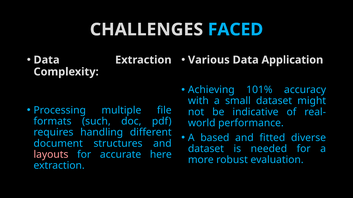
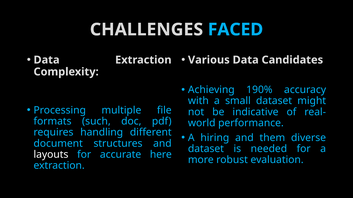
Application: Application -> Candidates
101%: 101% -> 190%
based: based -> hiring
fitted: fitted -> them
layouts colour: pink -> white
